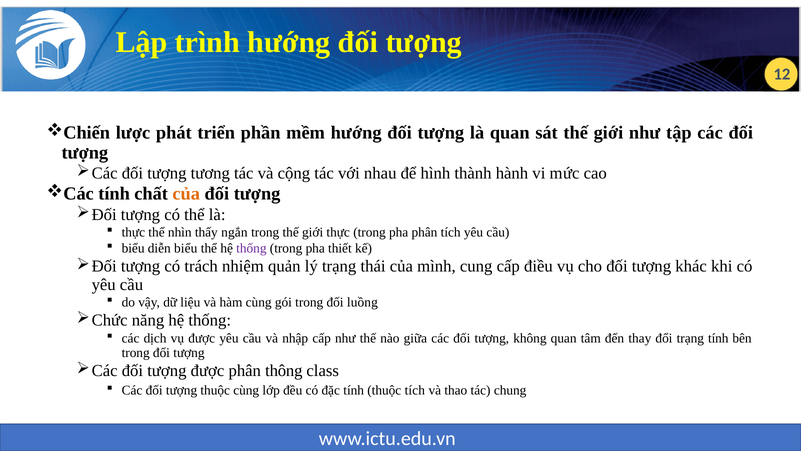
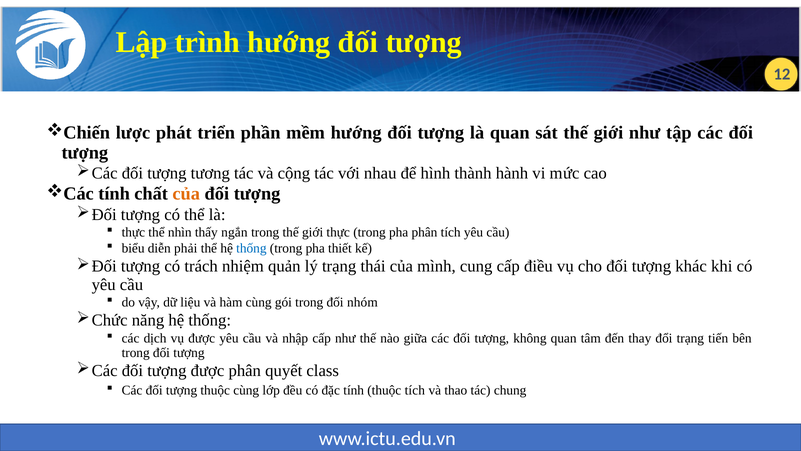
diễn biểu: biểu -> phải
thống at (251, 248) colour: purple -> blue
luồng: luồng -> nhóm
trạng tính: tính -> tiến
thông: thông -> quyết
